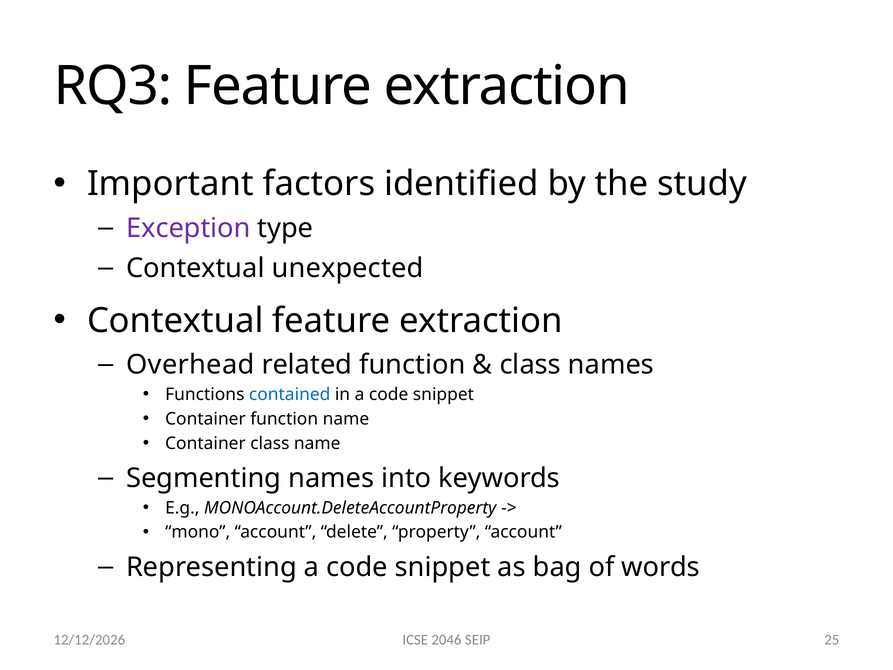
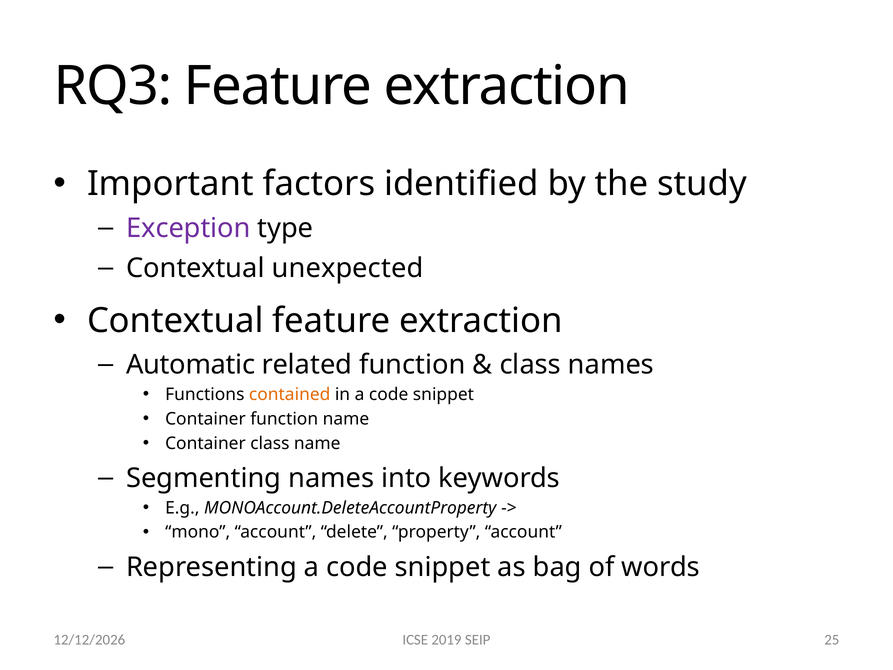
Overhead: Overhead -> Automatic
contained colour: blue -> orange
2046: 2046 -> 2019
